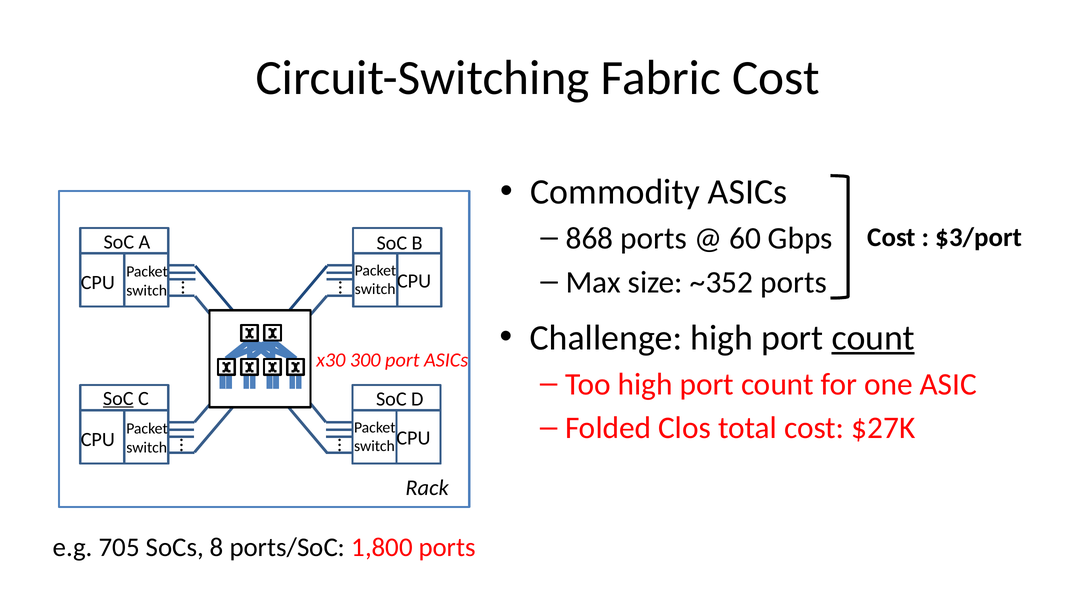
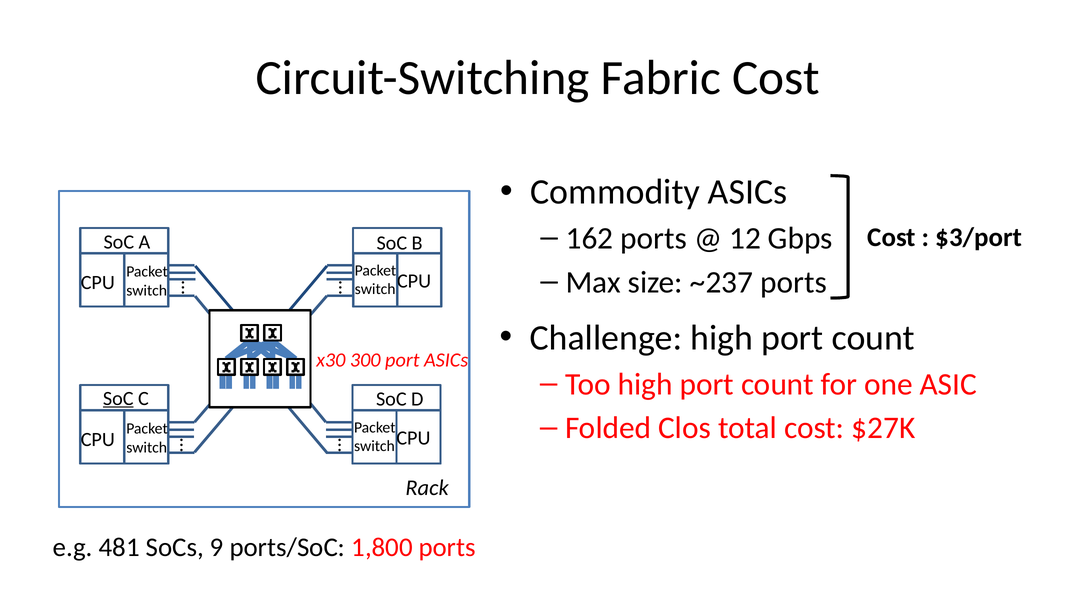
868: 868 -> 162
60: 60 -> 12
~352: ~352 -> ~237
count at (873, 338) underline: present -> none
705: 705 -> 481
8: 8 -> 9
